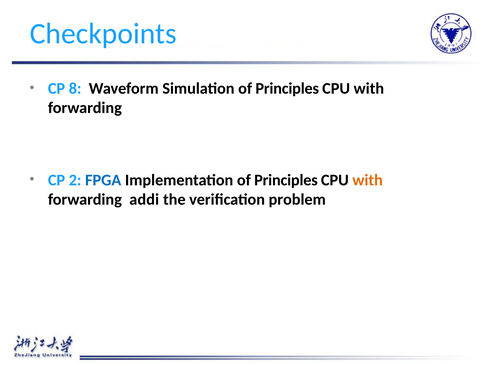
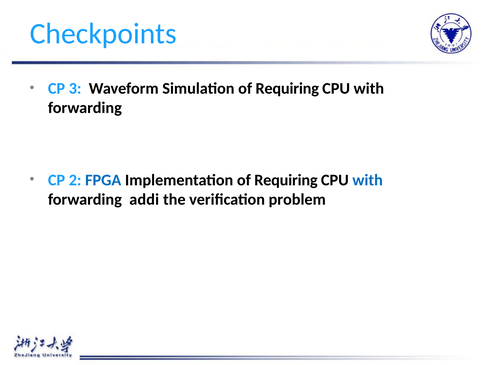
8: 8 -> 3
Simulation of Principles: Principles -> Requiring
Implementation of Principles: Principles -> Requiring
with at (368, 180) colour: orange -> blue
